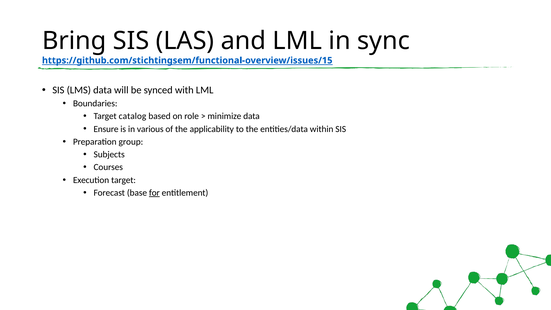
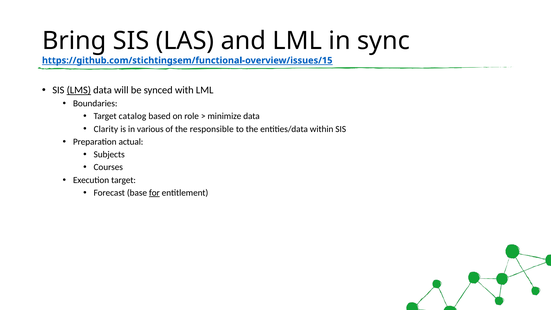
LMS underline: none -> present
Ensure: Ensure -> Clarity
applicability: applicability -> responsible
group: group -> actual
